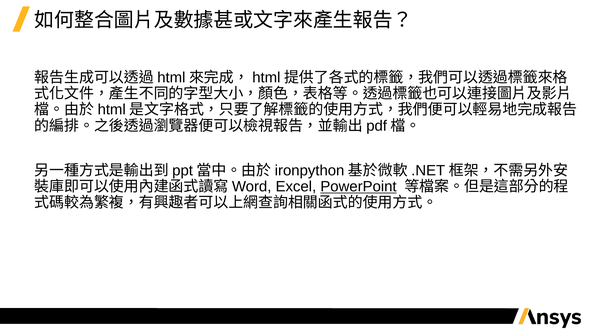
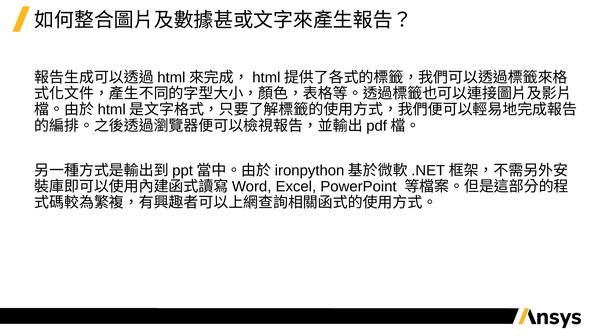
PowerPoint underline: present -> none
